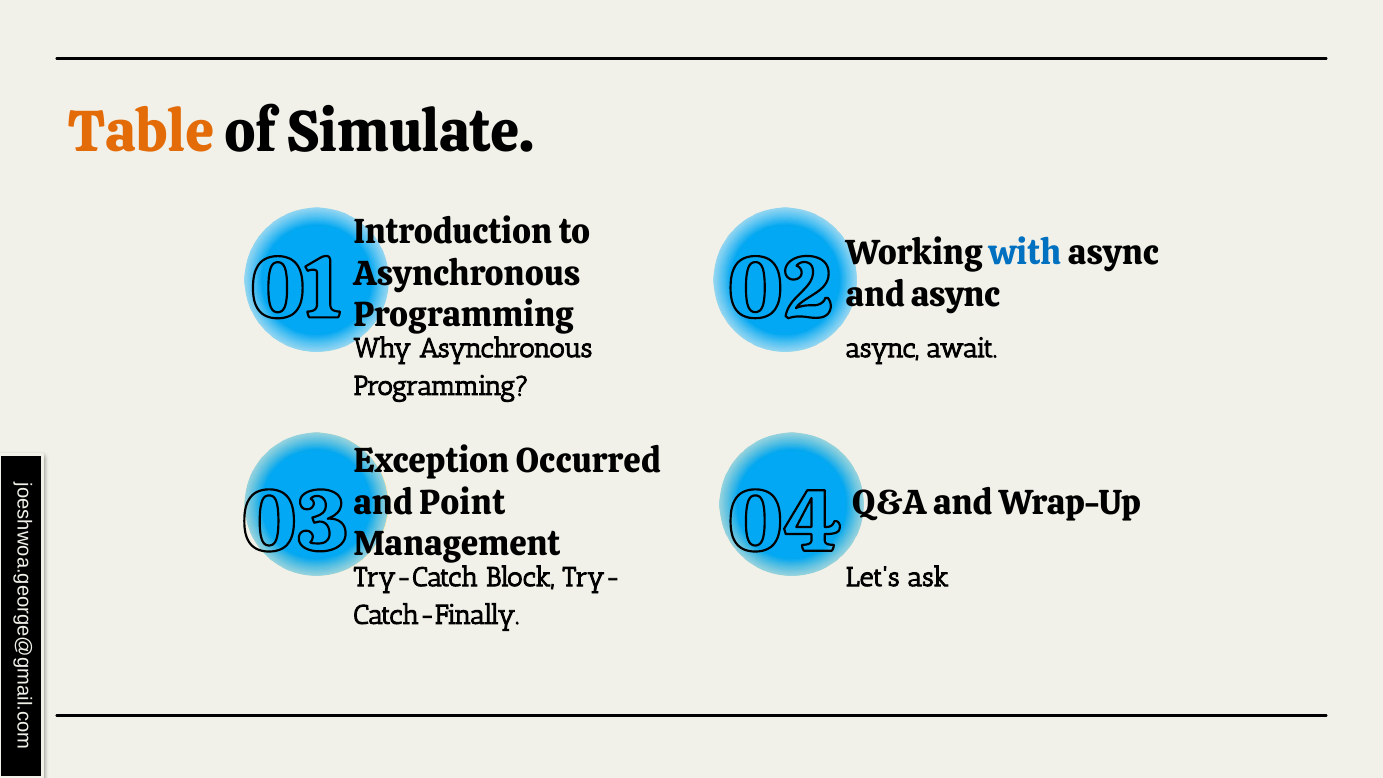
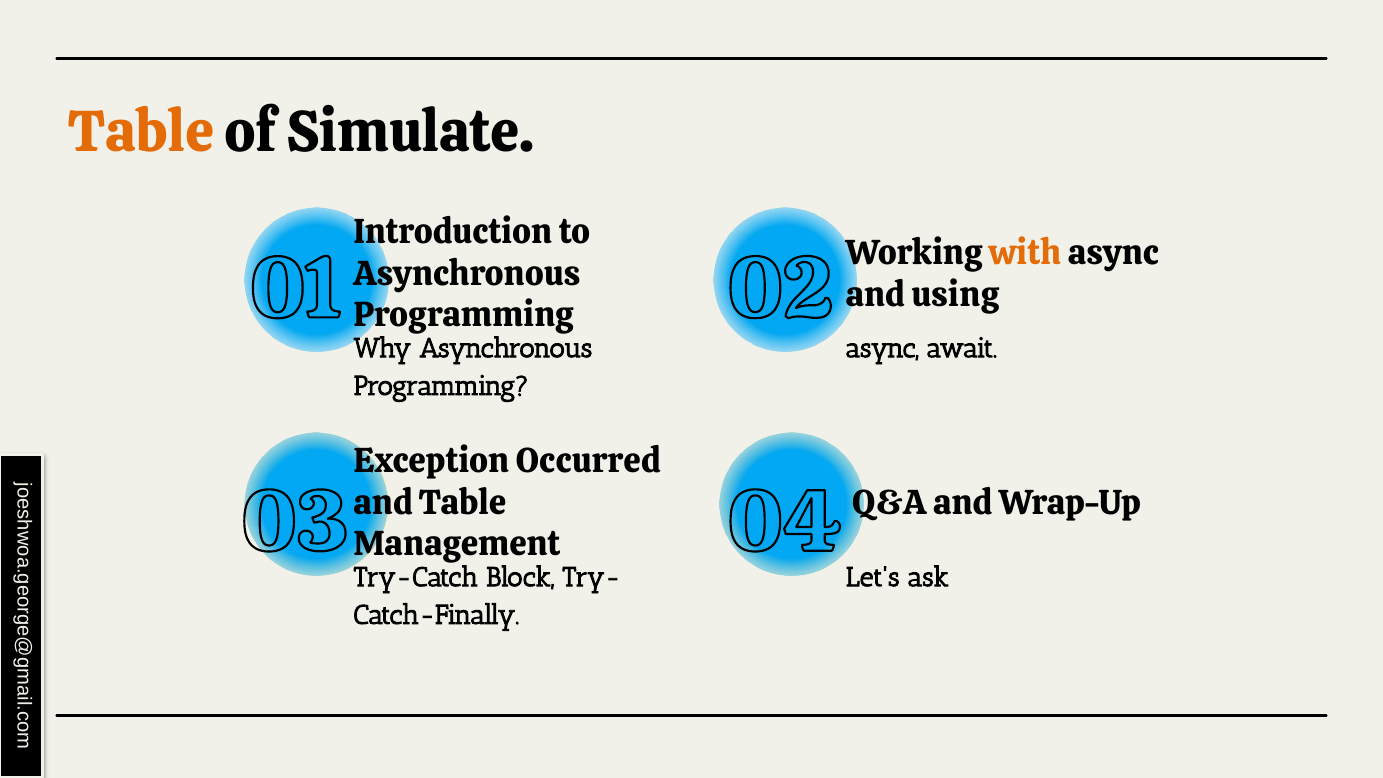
with colour: blue -> orange
and async: async -> using
and Point: Point -> Table
